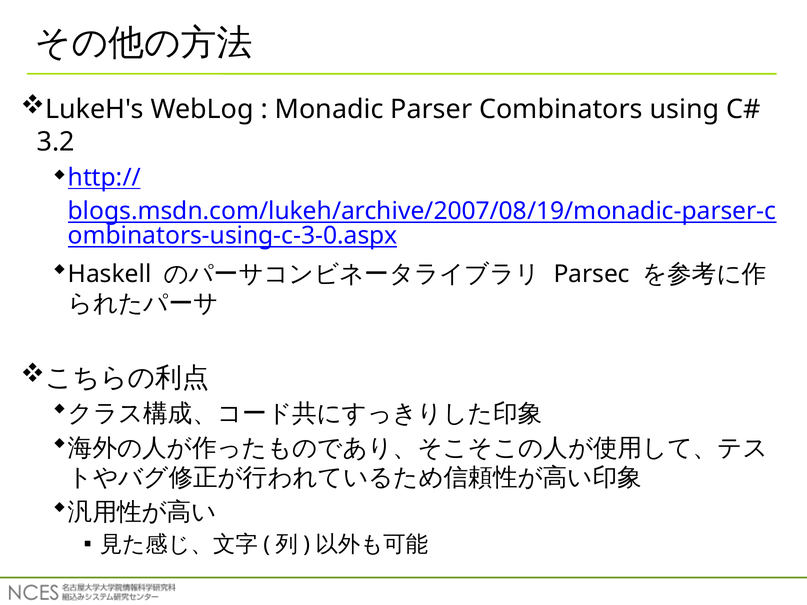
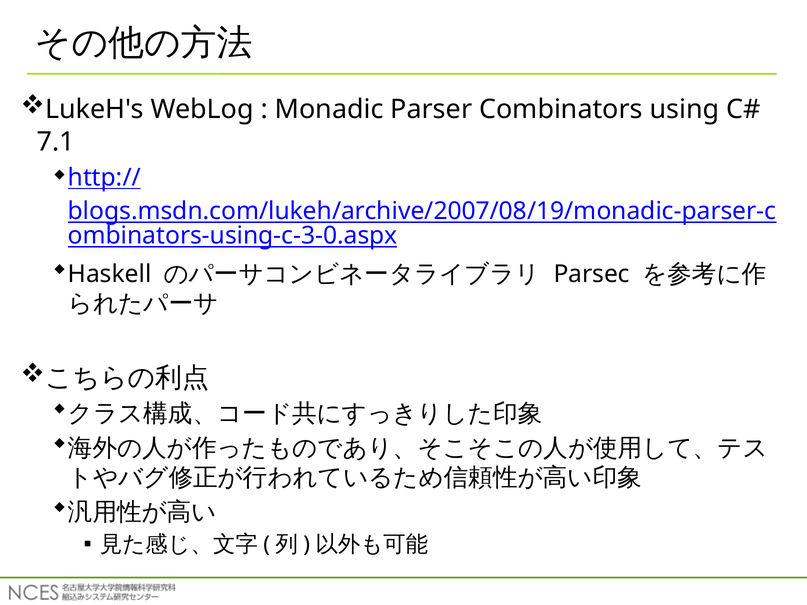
3.2: 3.2 -> 7.1
